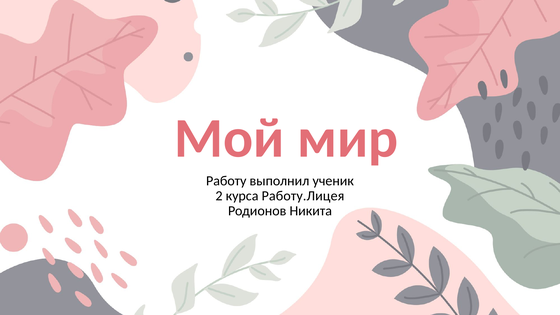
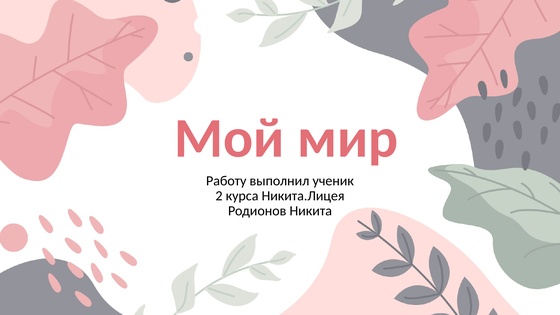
Работу.Лицея: Работу.Лицея -> Никита.Лицея
